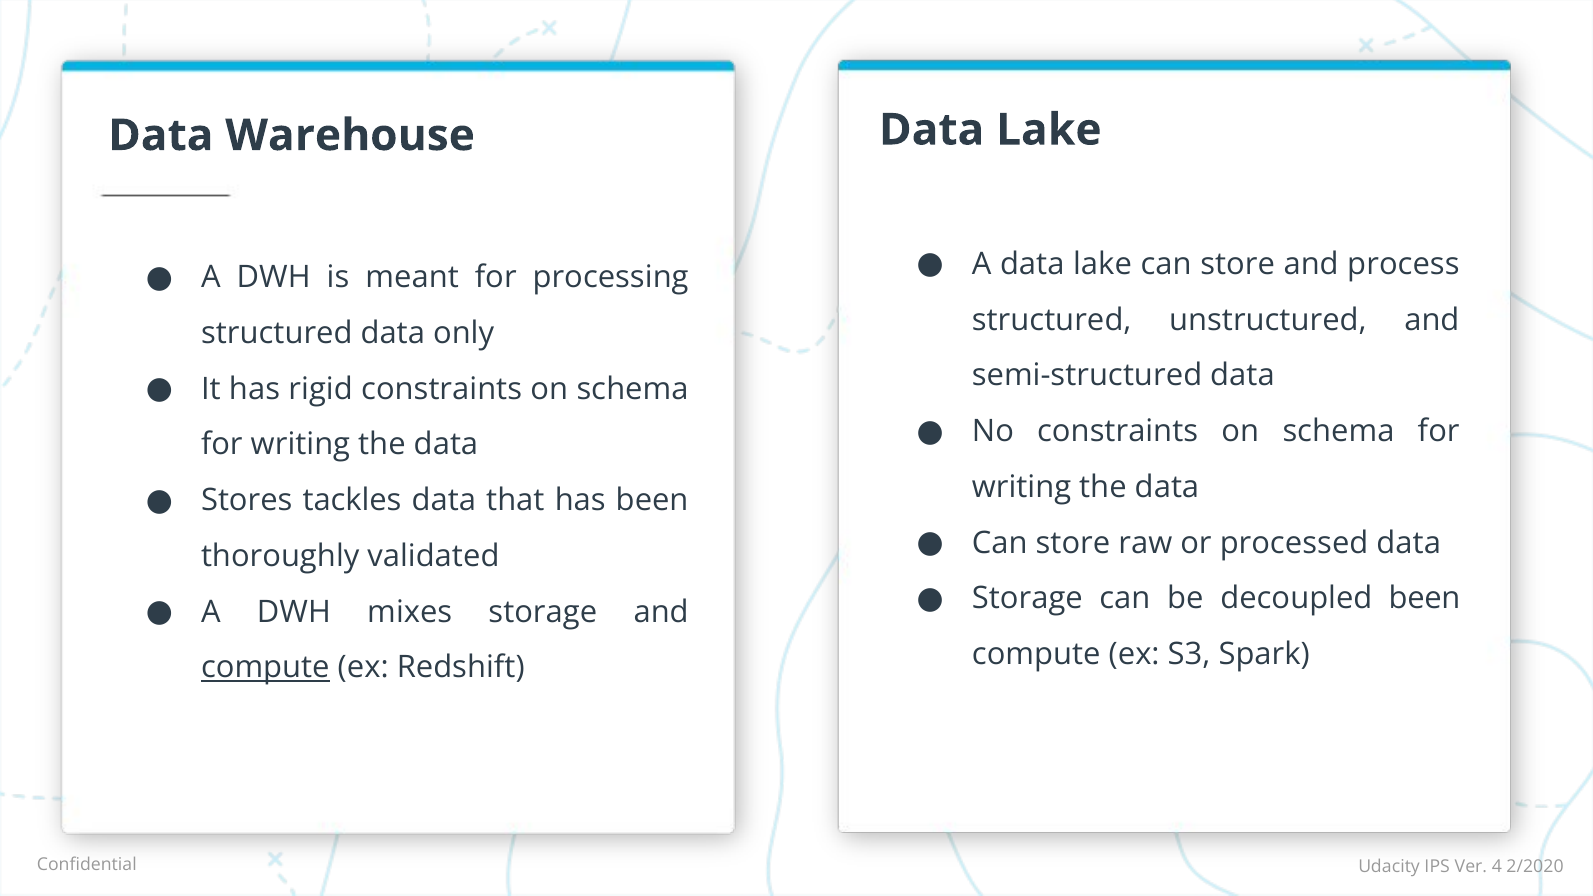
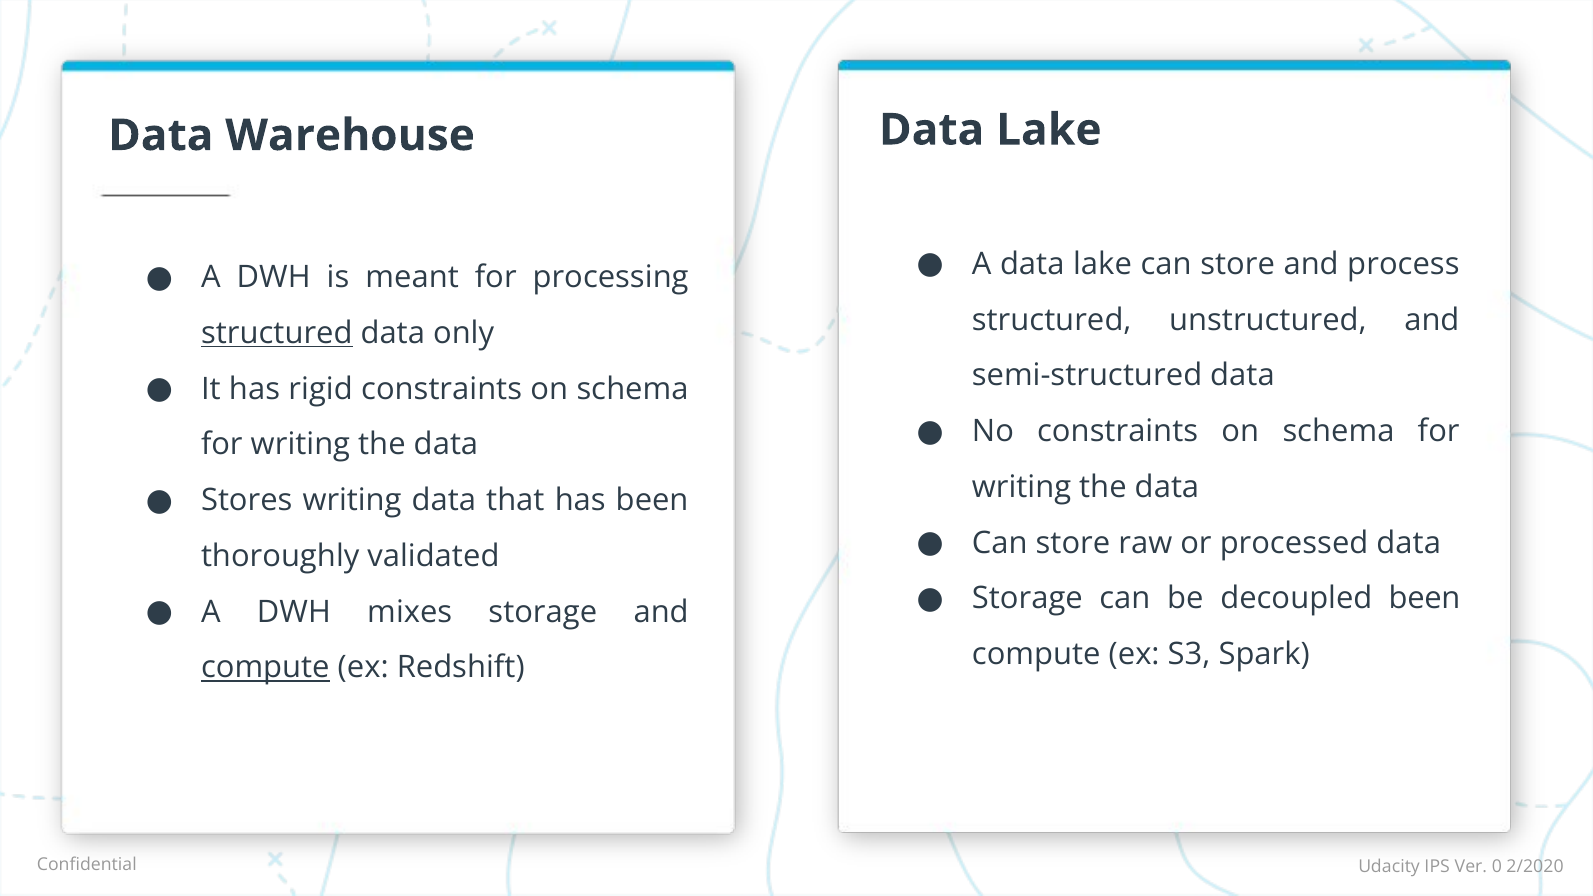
structured at (277, 333) underline: none -> present
Stores tackles: tackles -> writing
4: 4 -> 0
